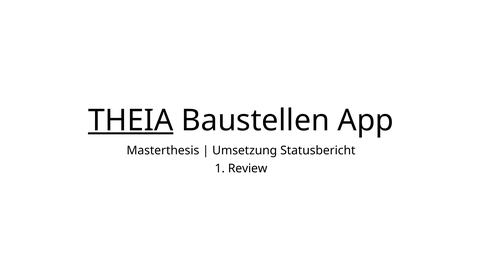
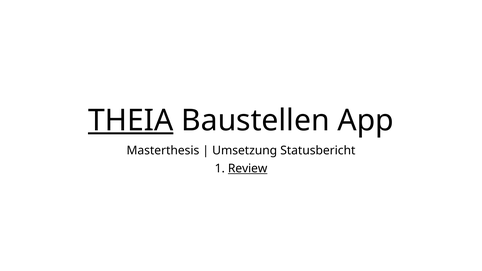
Review underline: none -> present
